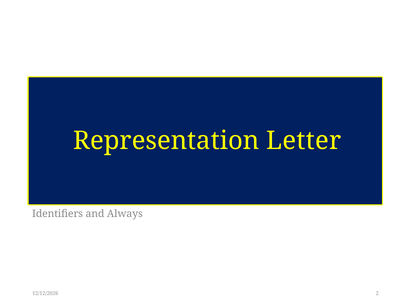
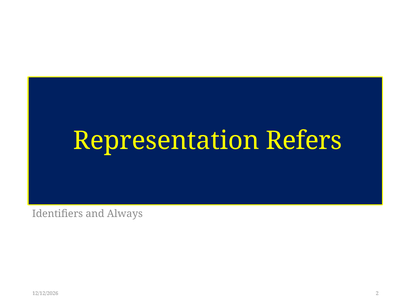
Letter: Letter -> Refers
